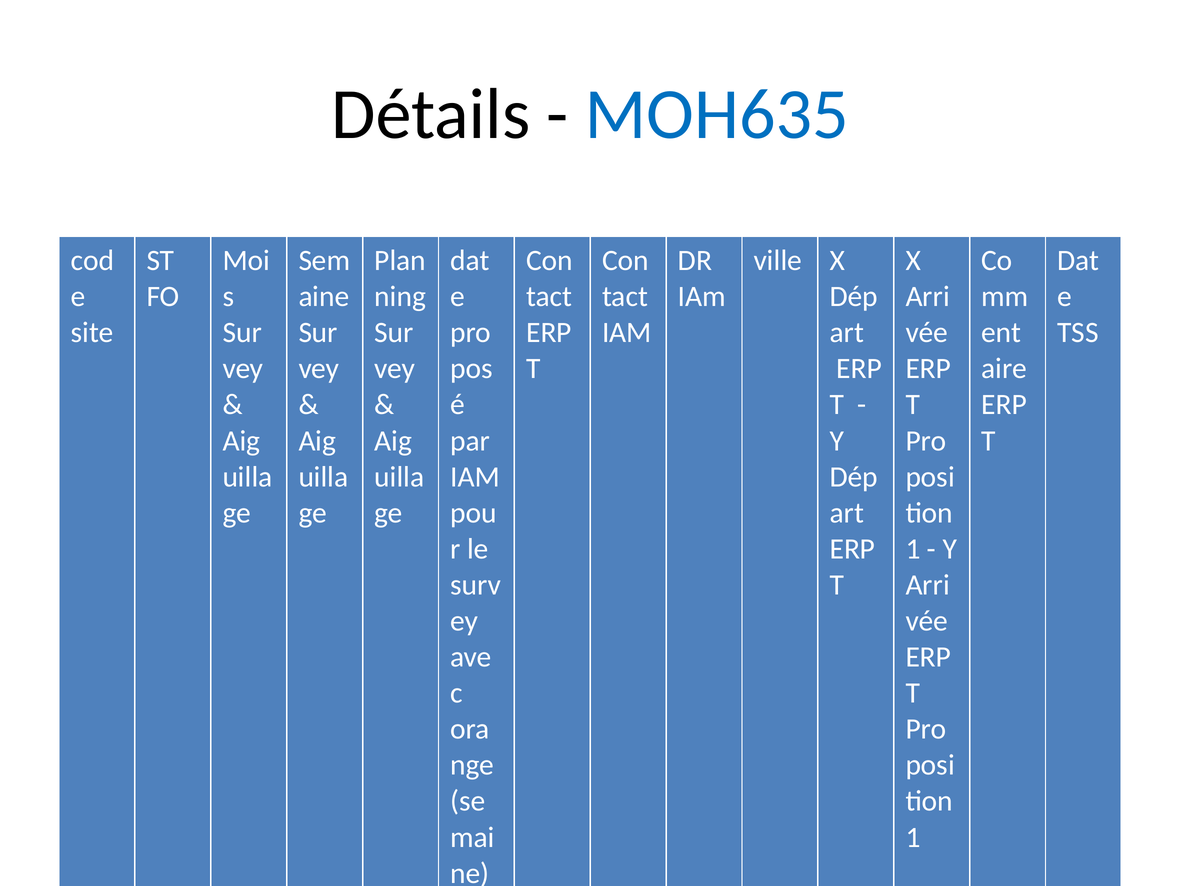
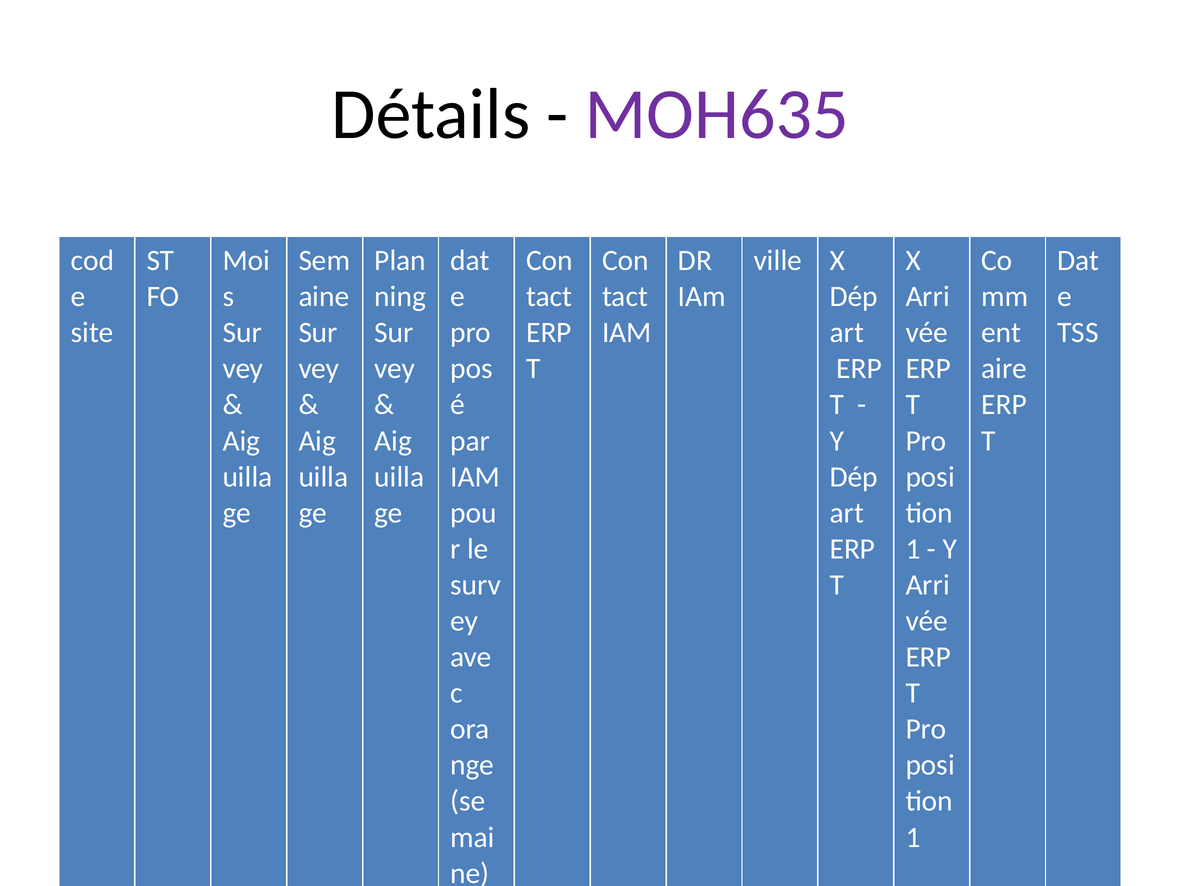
MOH635 colour: blue -> purple
